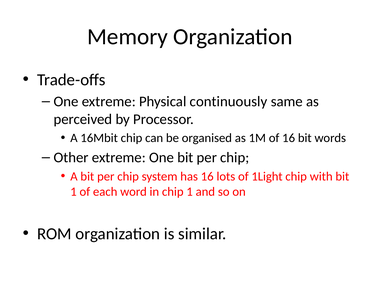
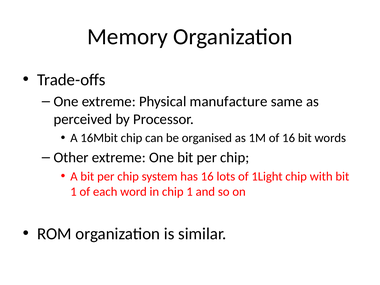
continuously: continuously -> manufacture
